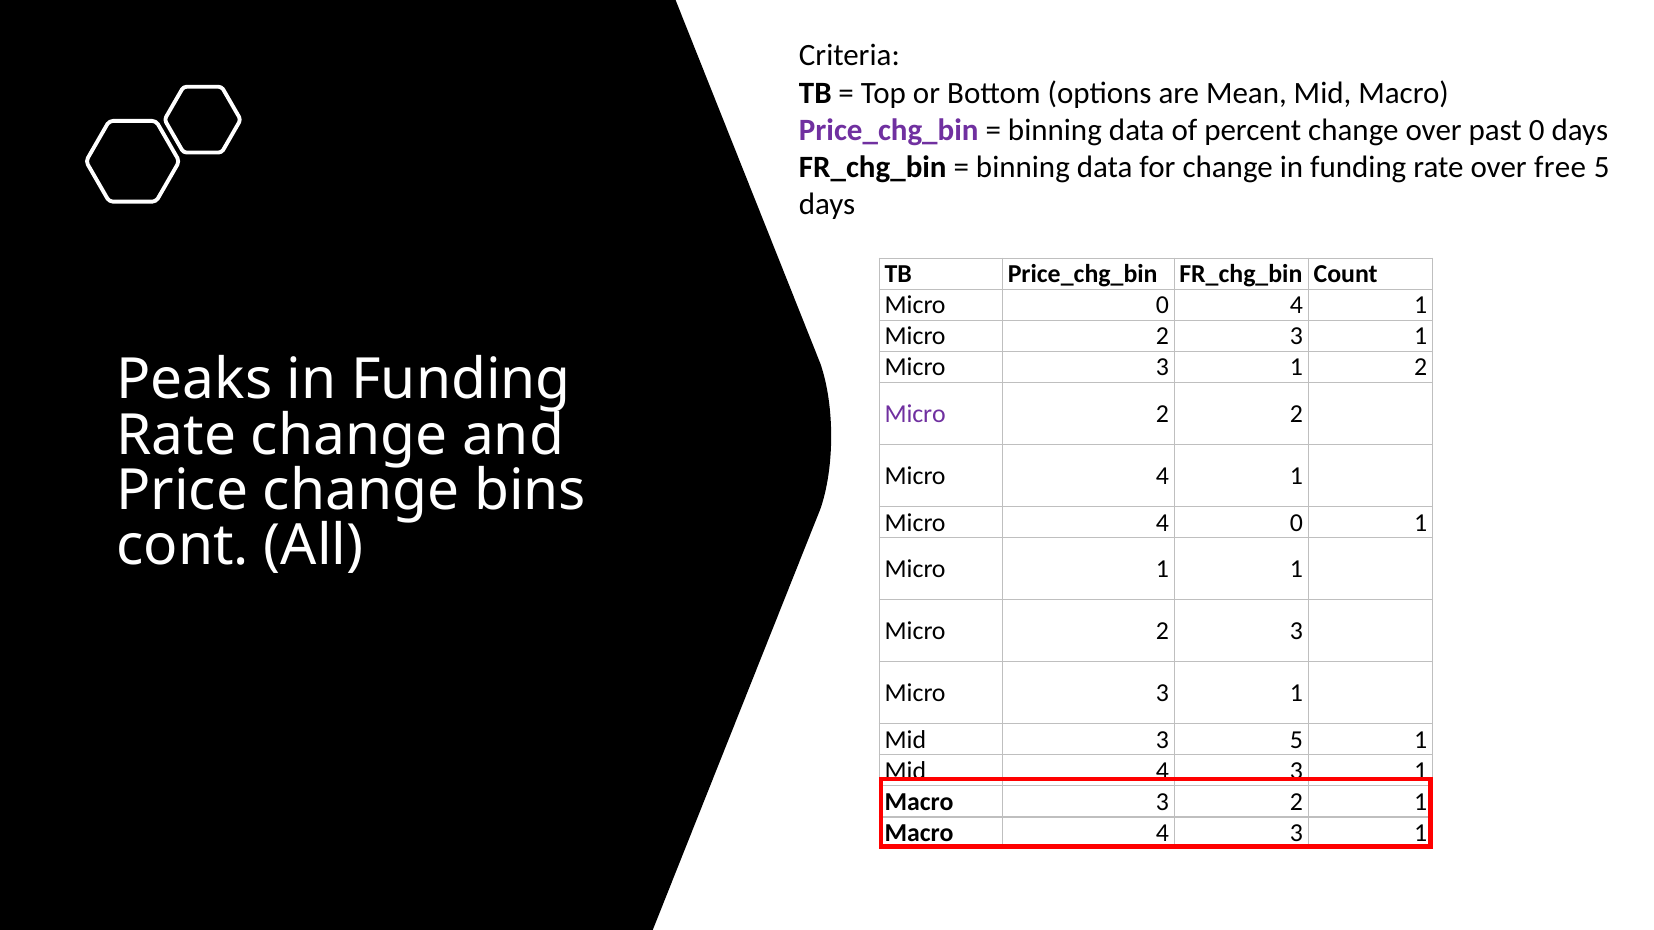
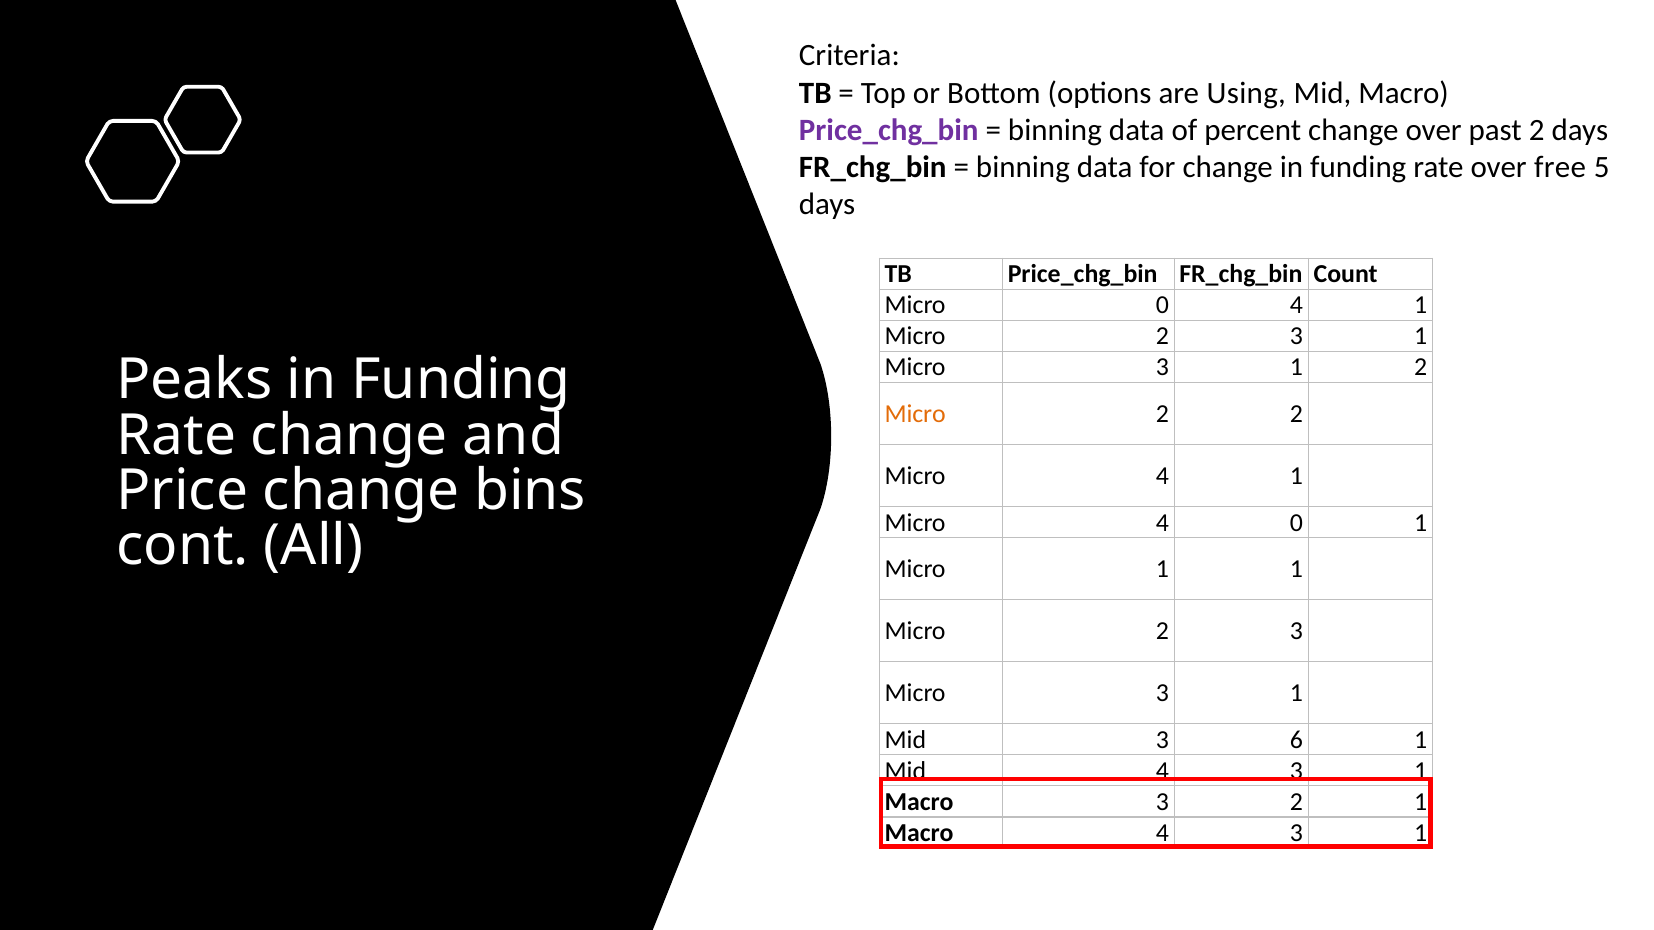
Mean: Mean -> Using
past 0: 0 -> 2
Micro at (915, 414) colour: purple -> orange
3 5: 5 -> 6
